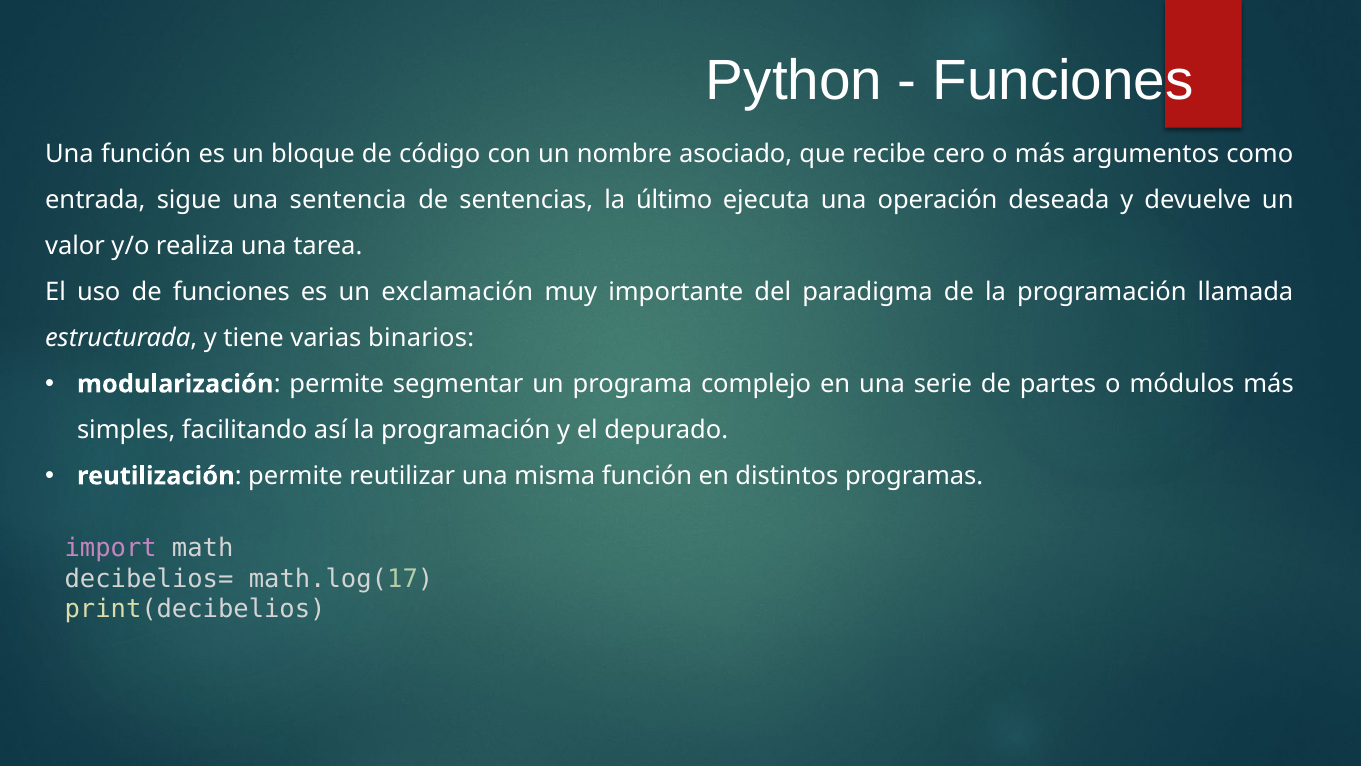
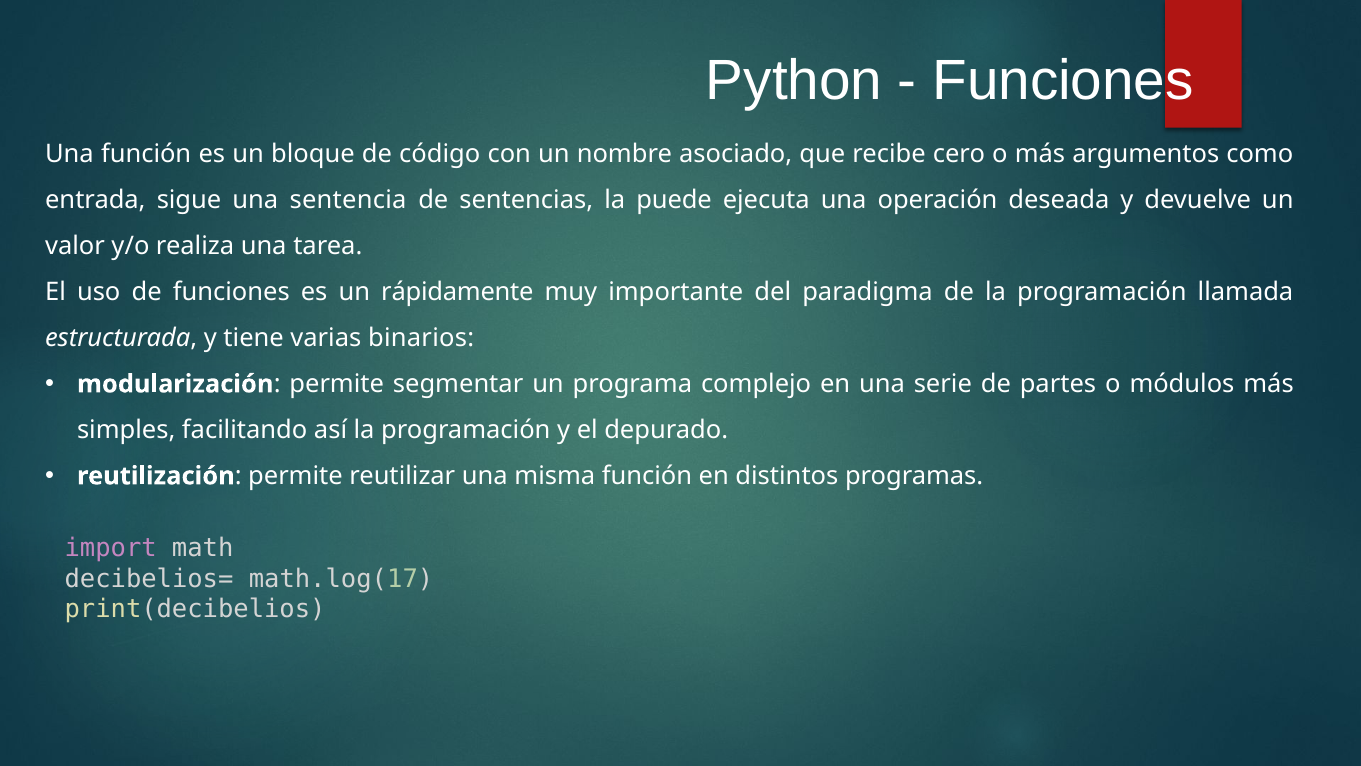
último: último -> puede
exclamación: exclamación -> rápidamente
